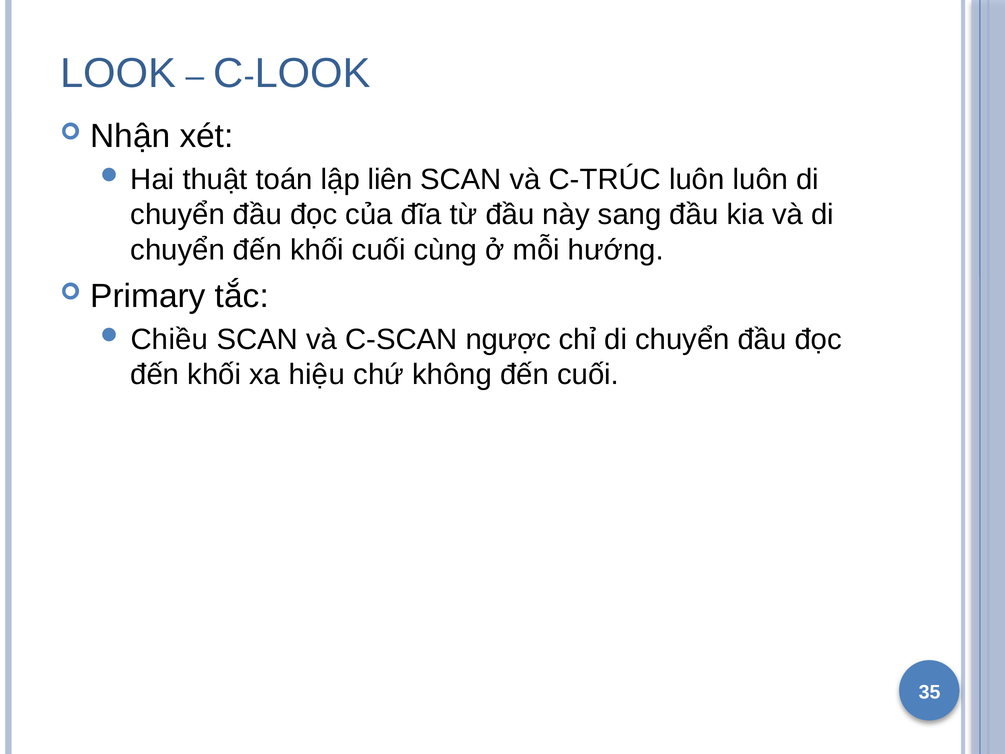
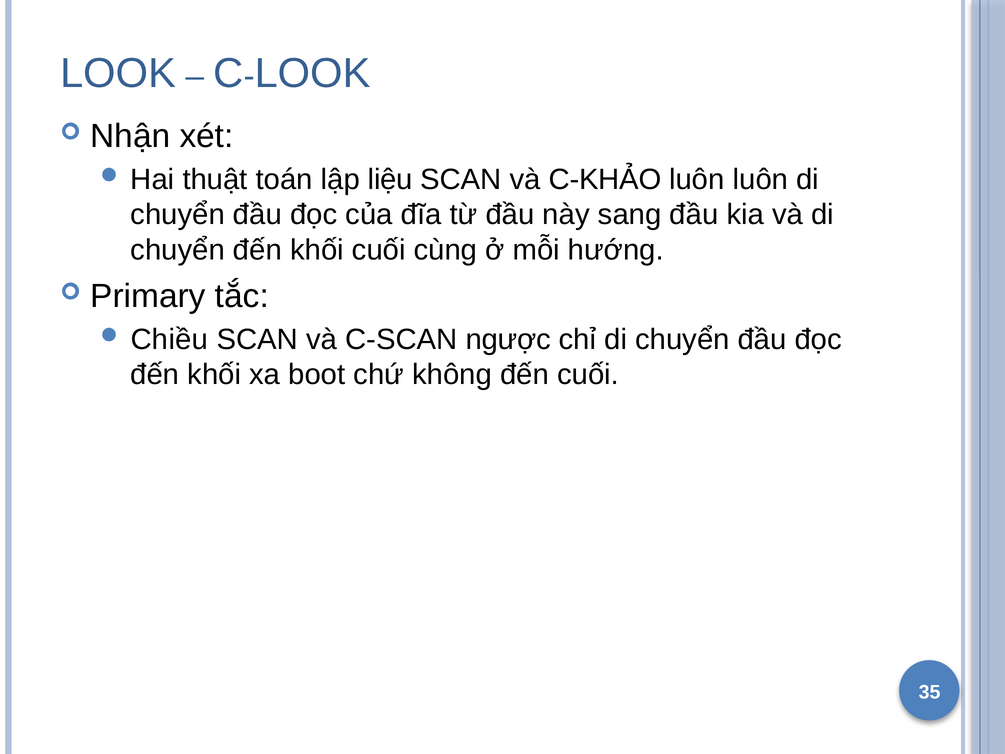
liên: liên -> liệu
C-TRÚC: C-TRÚC -> C-KHẢO
hiệu: hiệu -> boot
